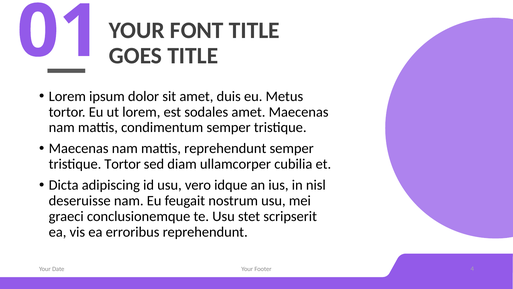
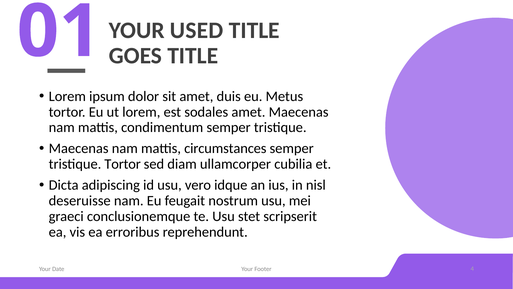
FONT: FONT -> USED
mattis reprehendunt: reprehendunt -> circumstances
